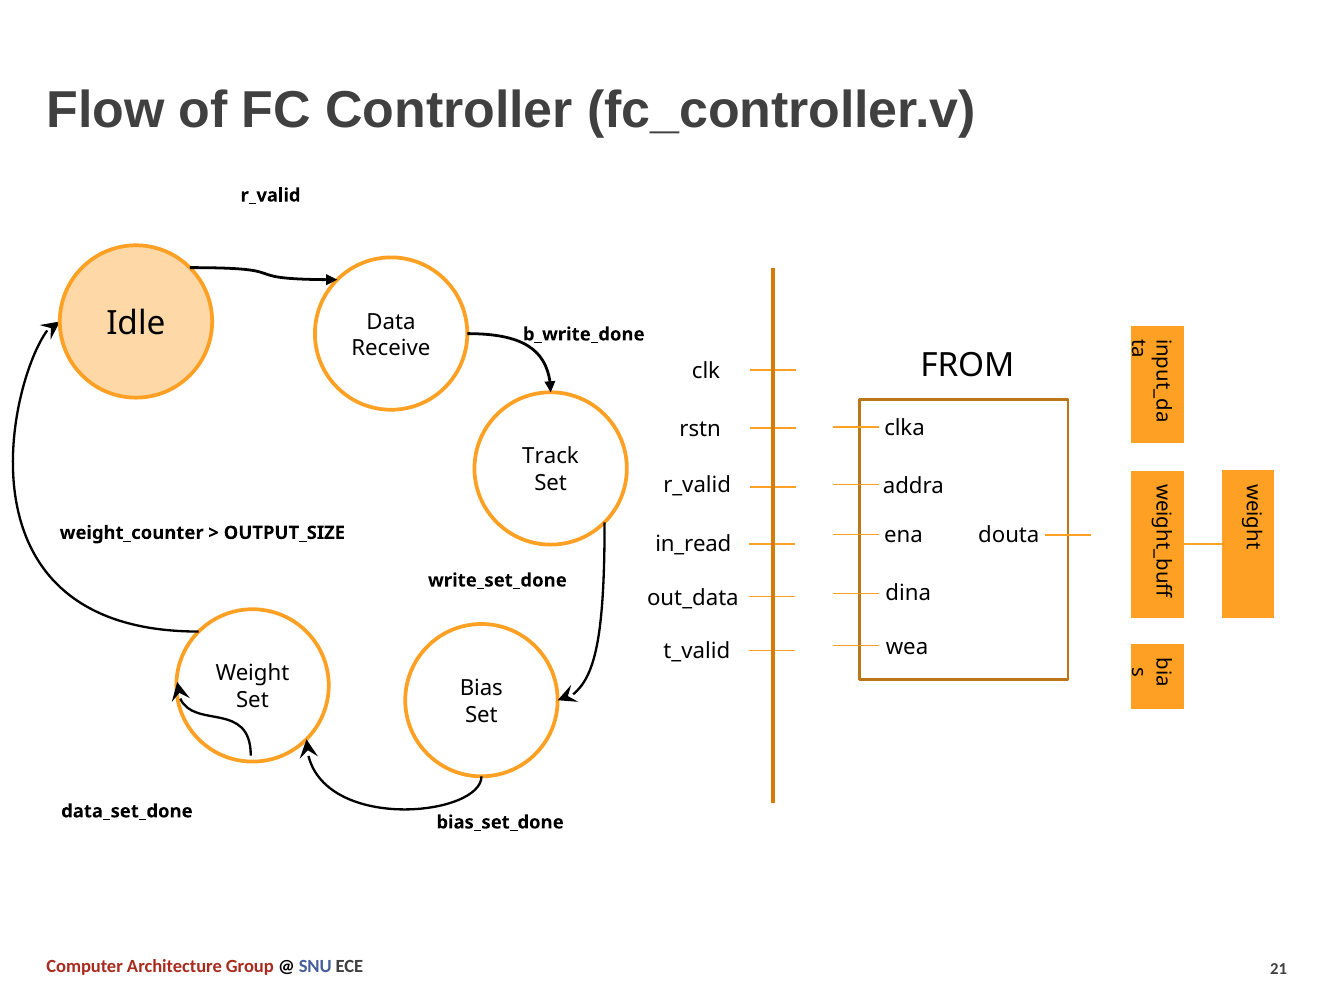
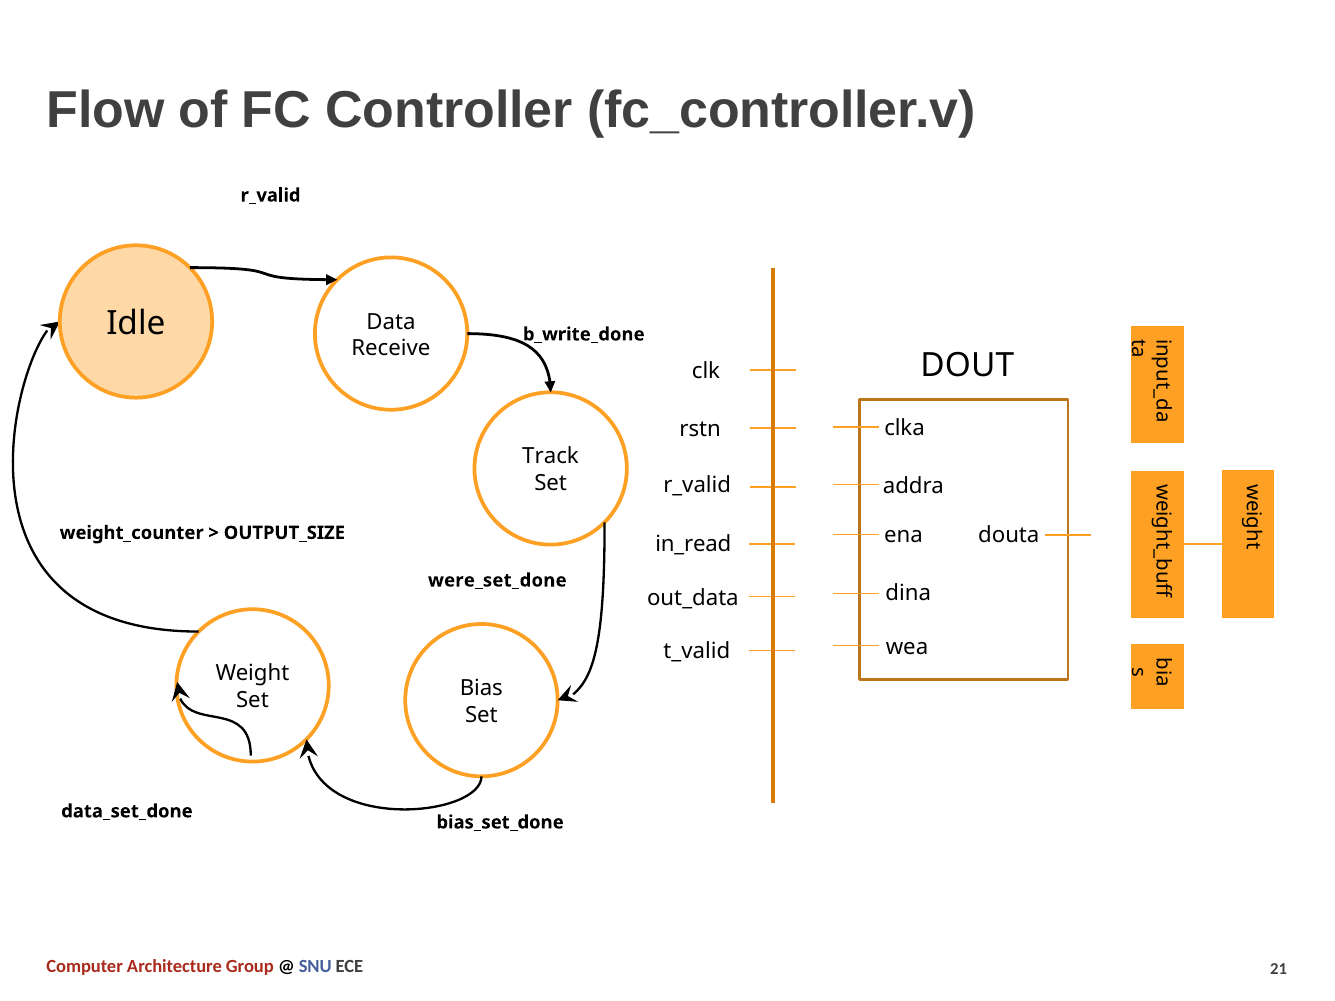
FROM: FROM -> DOUT
write_set_done: write_set_done -> were_set_done
